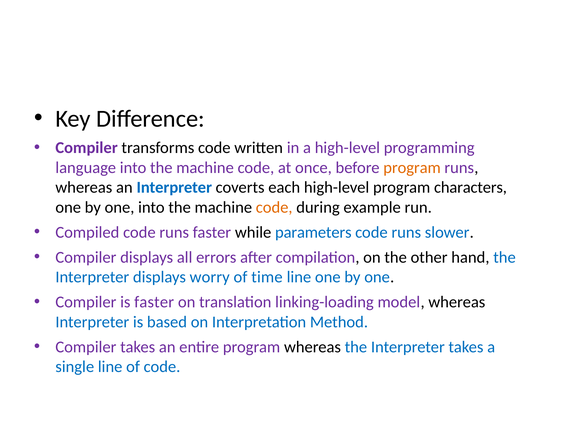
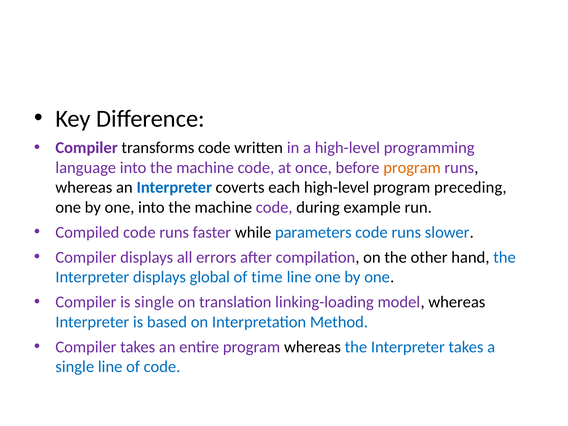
characters: characters -> preceding
code at (274, 207) colour: orange -> purple
worry: worry -> global
is faster: faster -> single
